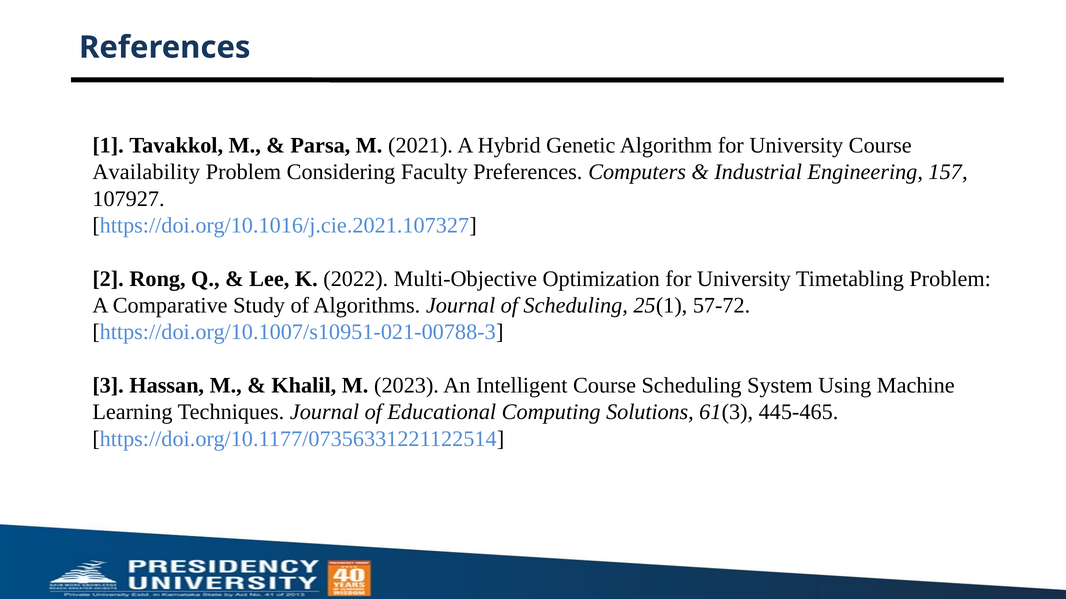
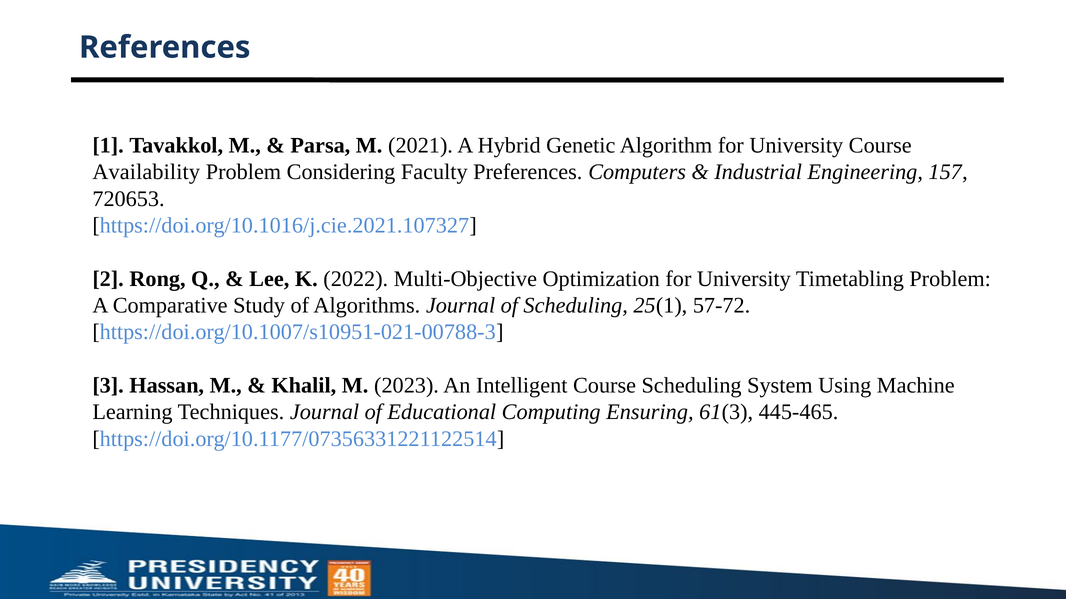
107927: 107927 -> 720653
Solutions: Solutions -> Ensuring
